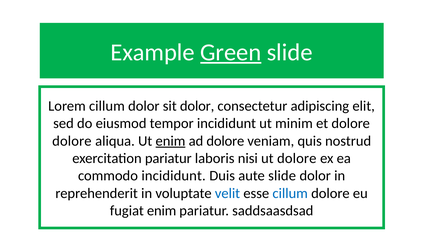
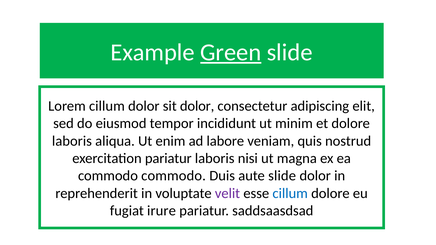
dolore at (72, 141): dolore -> laboris
enim at (170, 141) underline: present -> none
ad dolore: dolore -> labore
ut dolore: dolore -> magna
commodo incididunt: incididunt -> commodo
velit colour: blue -> purple
fugiat enim: enim -> irure
